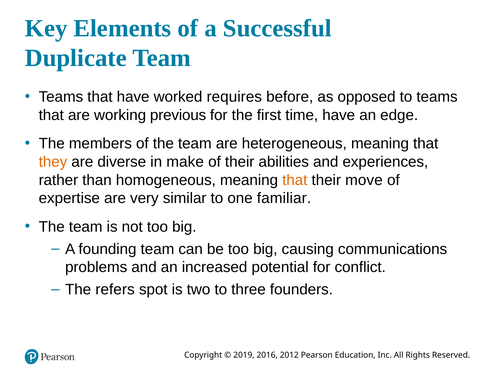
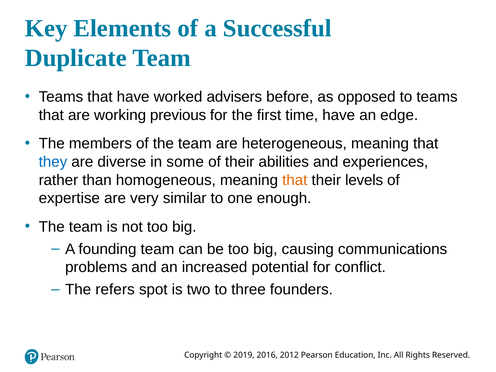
requires: requires -> advisers
they colour: orange -> blue
make: make -> some
move: move -> levels
familiar: familiar -> enough
